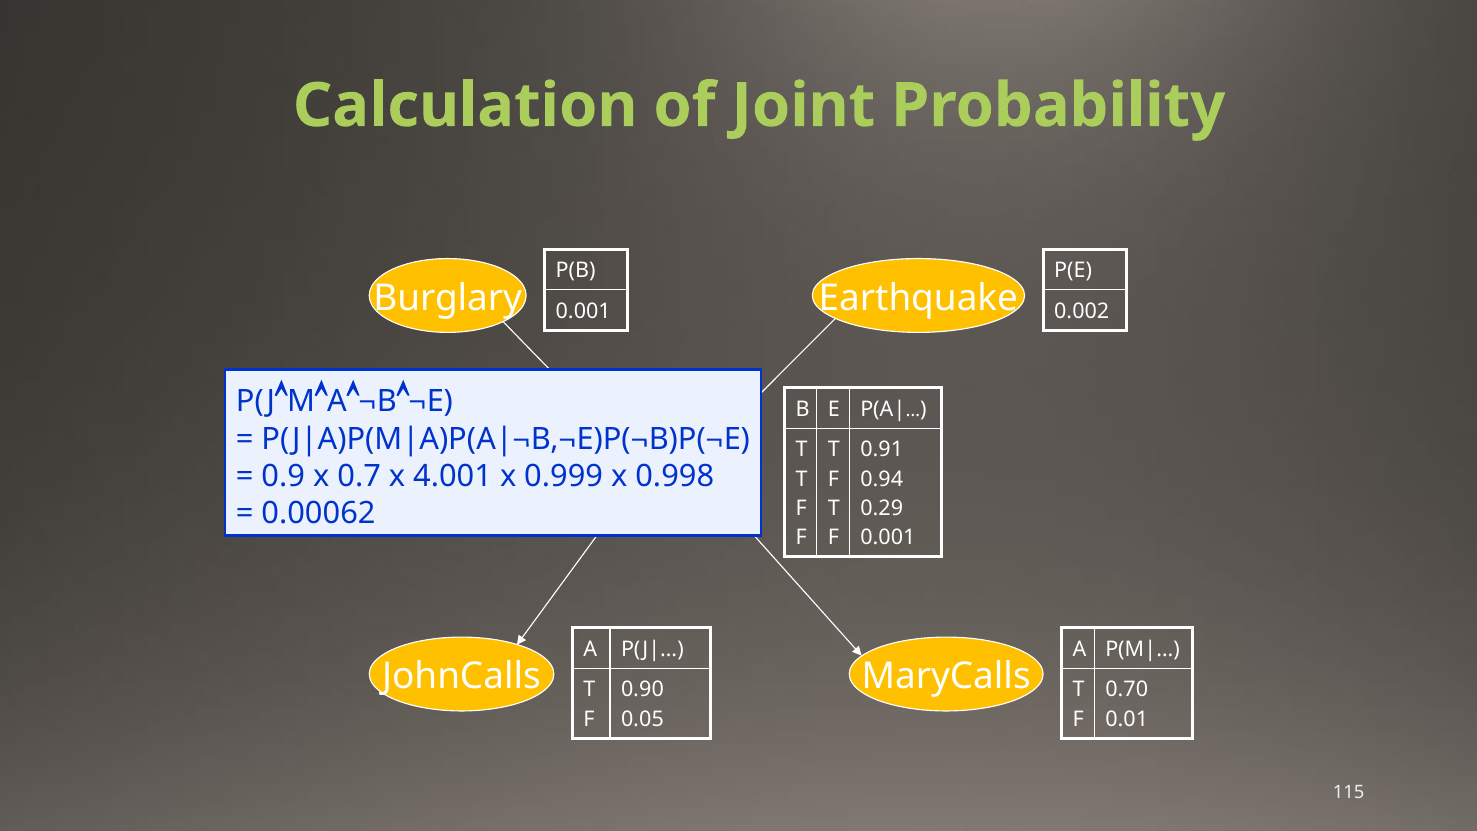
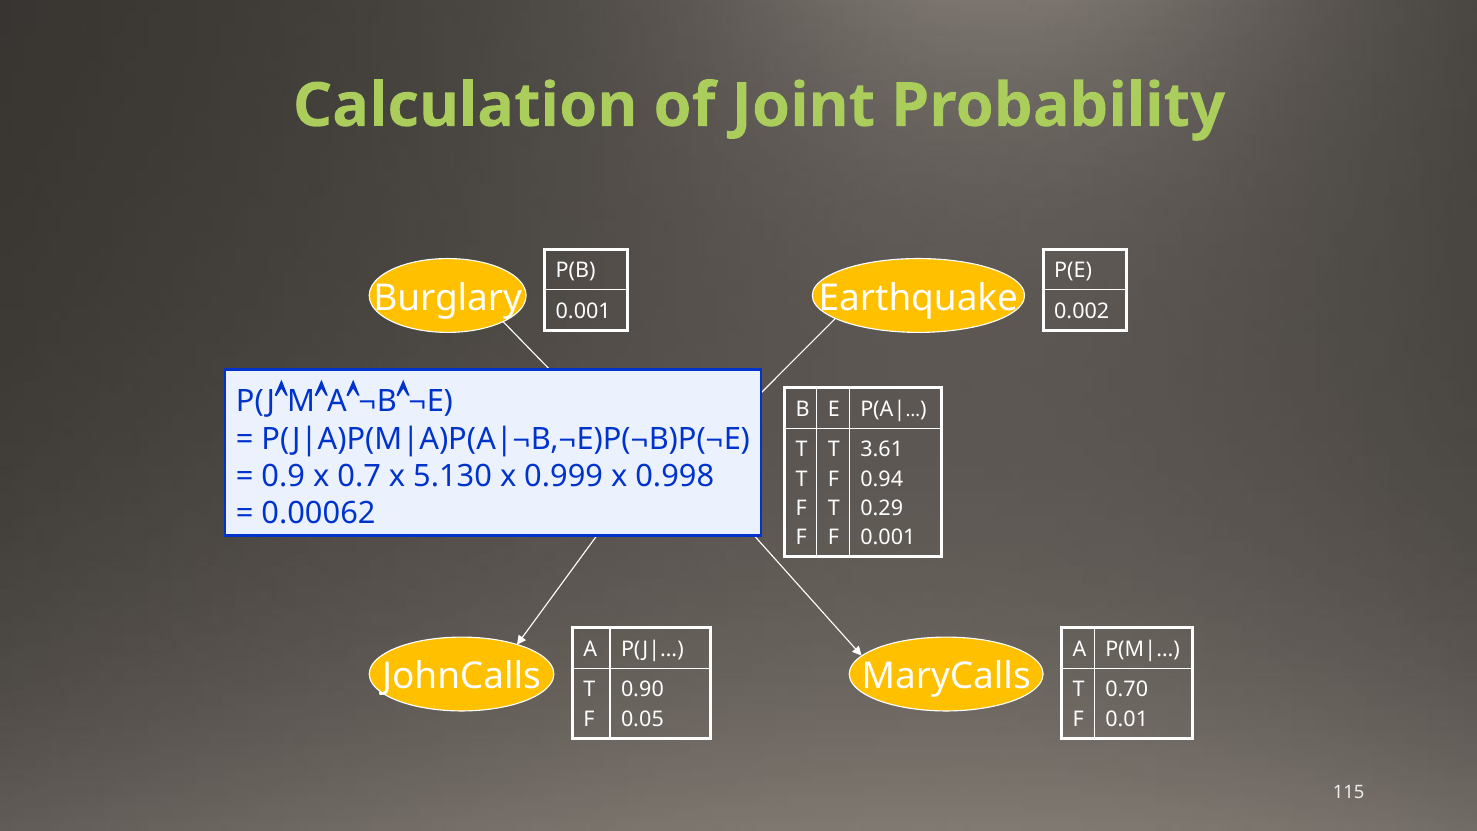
0.91: 0.91 -> 3.61
4.001: 4.001 -> 5.130
